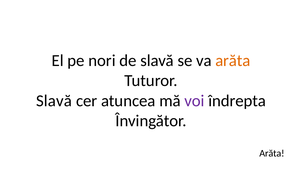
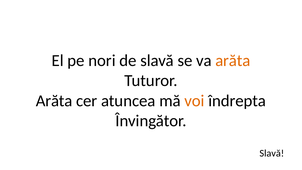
Slavă at (54, 101): Slavă -> Arăta
voi colour: purple -> orange
Arăta at (272, 153): Arăta -> Slavă
